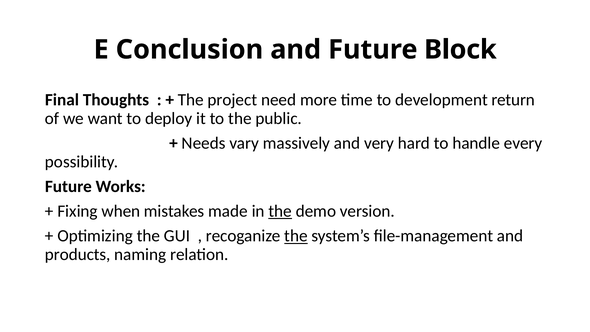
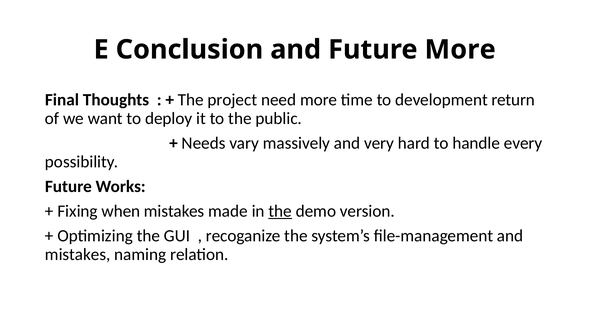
Future Block: Block -> More
the at (296, 236) underline: present -> none
products at (78, 254): products -> mistakes
